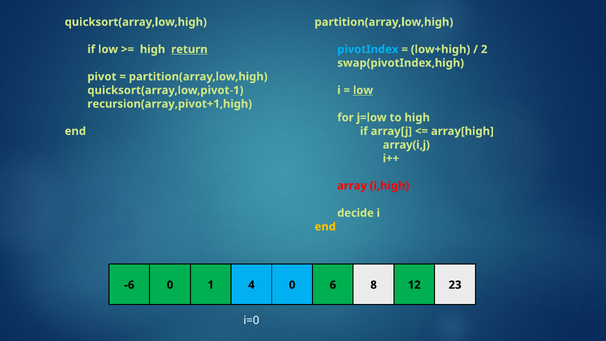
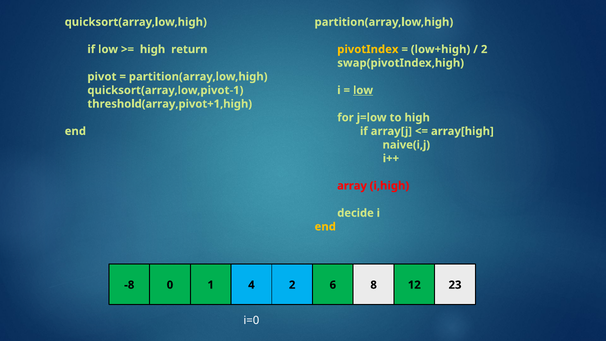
return underline: present -> none
pivotIndex colour: light blue -> yellow
recursion(array,pivot+1,high: recursion(array,pivot+1,high -> threshold(array,pivot+1,high
array(i,j: array(i,j -> naive(i,j
-6: -6 -> -8
4 0: 0 -> 2
